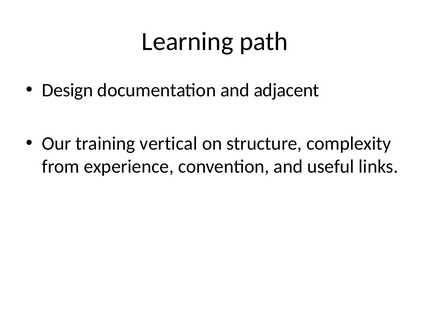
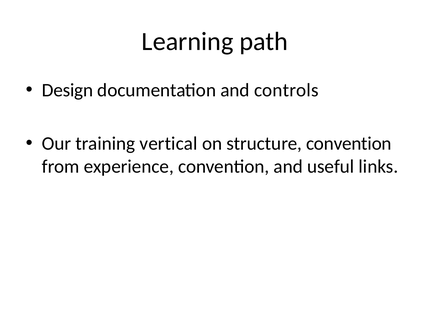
adjacent: adjacent -> controls
structure complexity: complexity -> convention
